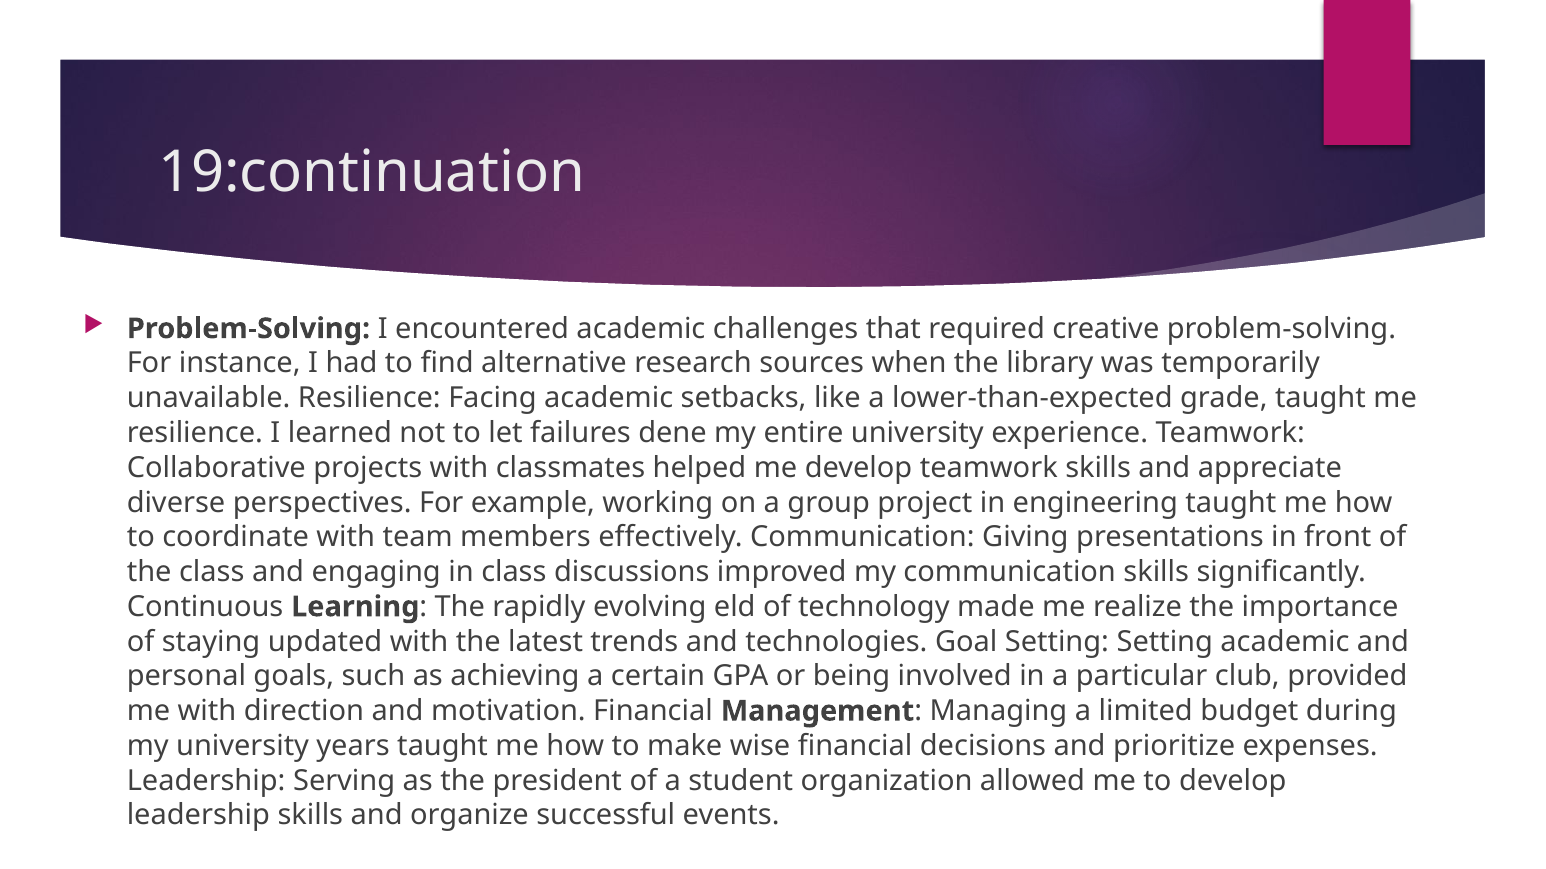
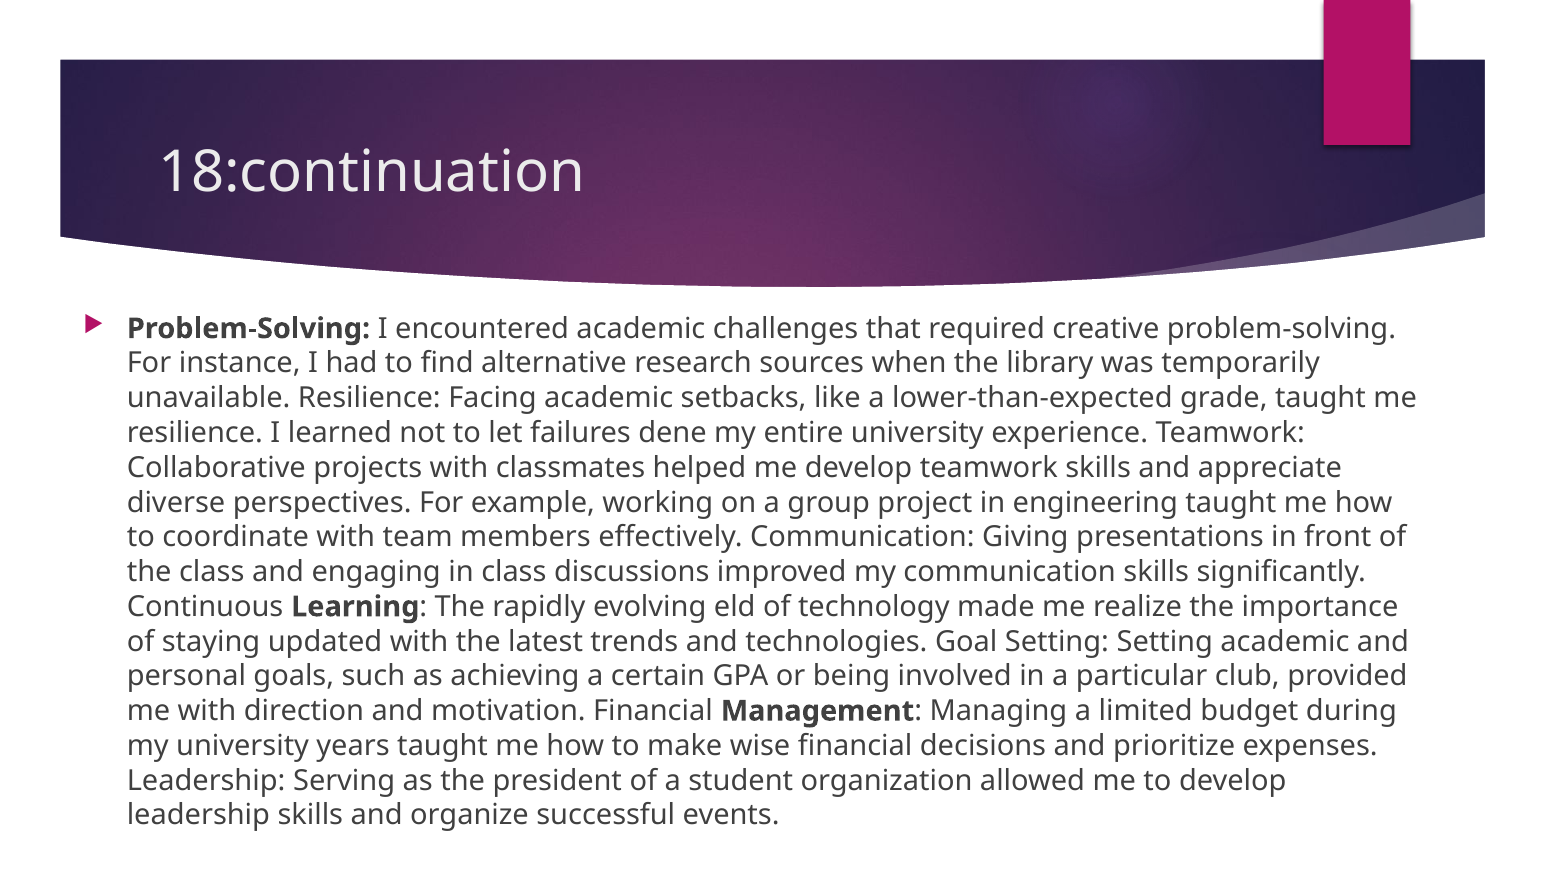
19:continuation: 19:continuation -> 18:continuation
